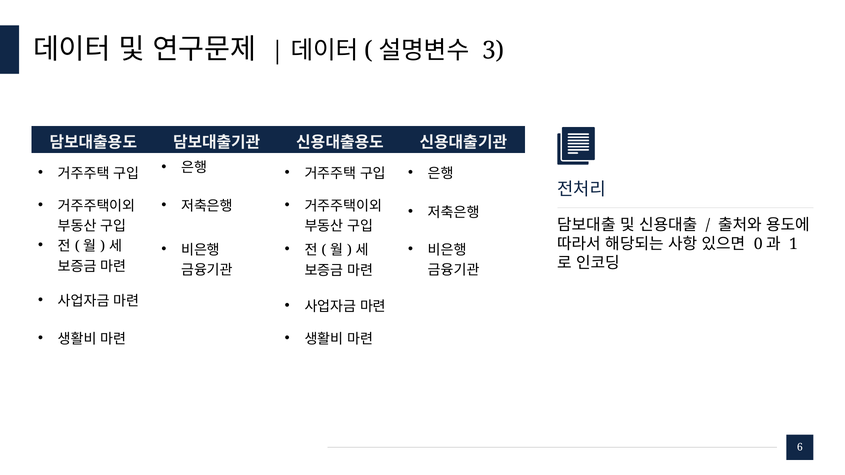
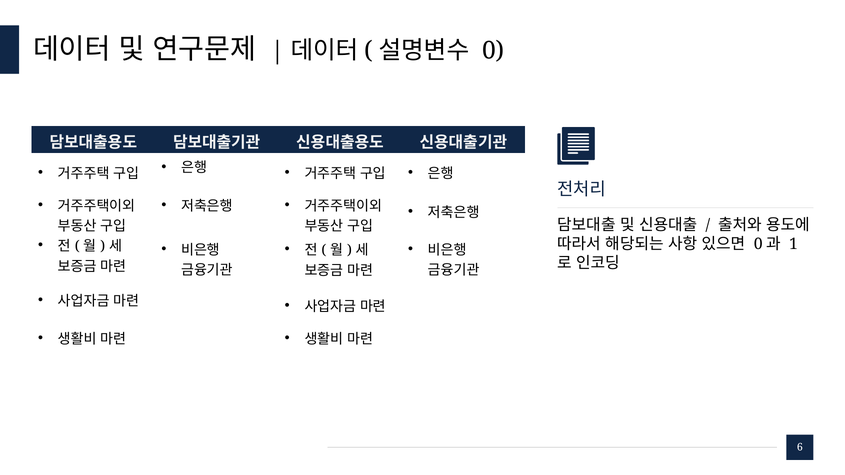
3: 3 -> 0
